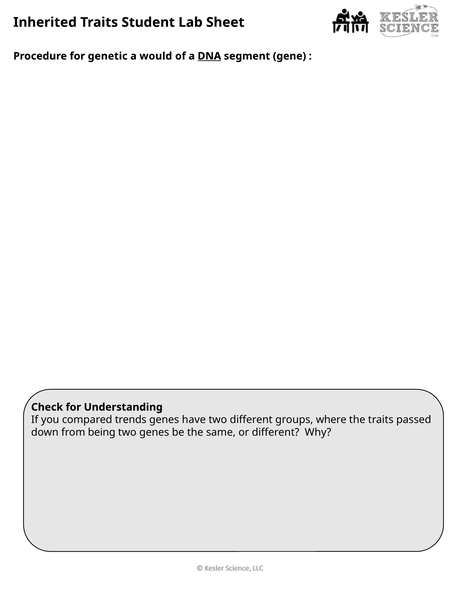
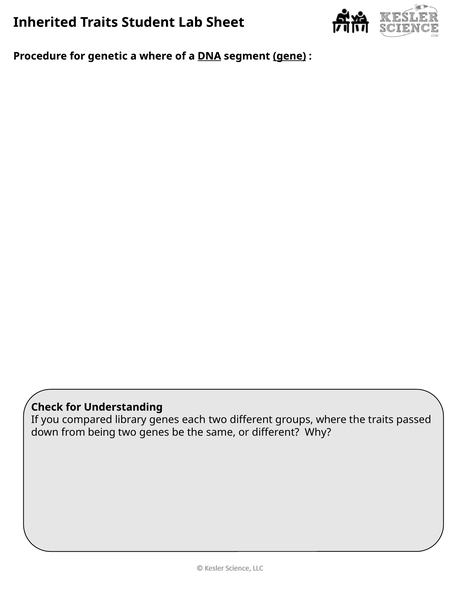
a would: would -> where
gene underline: none -> present
trends: trends -> library
have: have -> each
